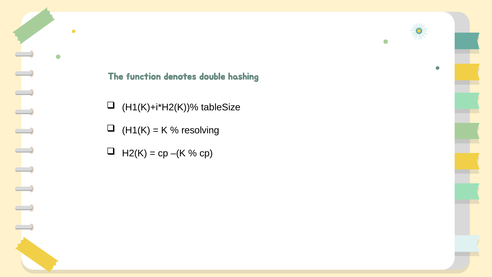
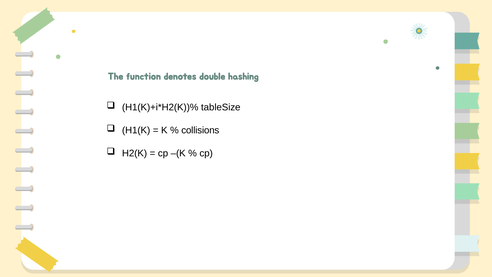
resolving: resolving -> collisions
